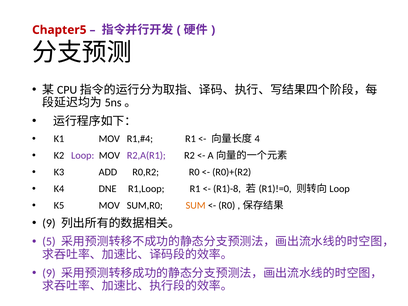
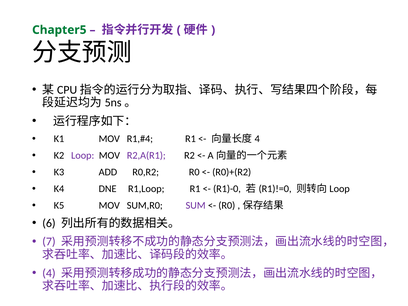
Chapter5 colour: red -> green
R1)-8: R1)-8 -> R1)-0
SUM colour: orange -> purple
9 at (49, 223): 9 -> 6
5: 5 -> 7
9 at (49, 273): 9 -> 4
